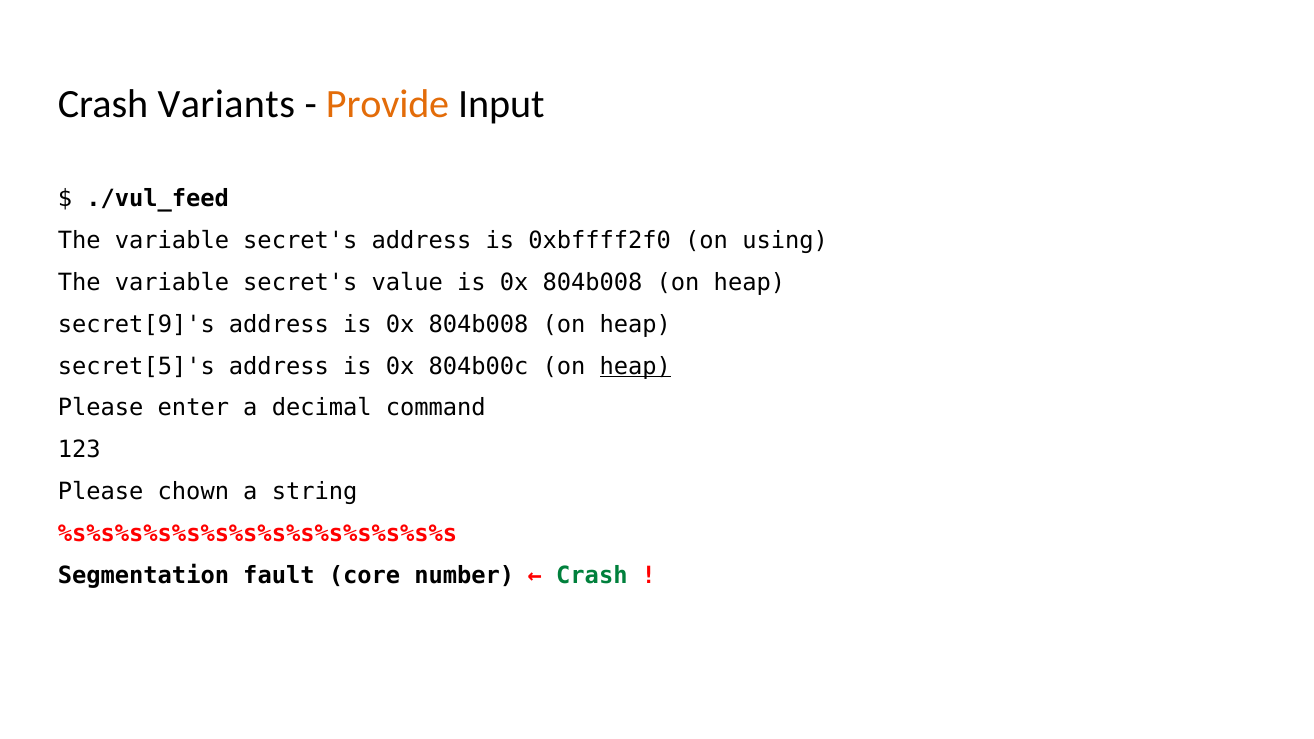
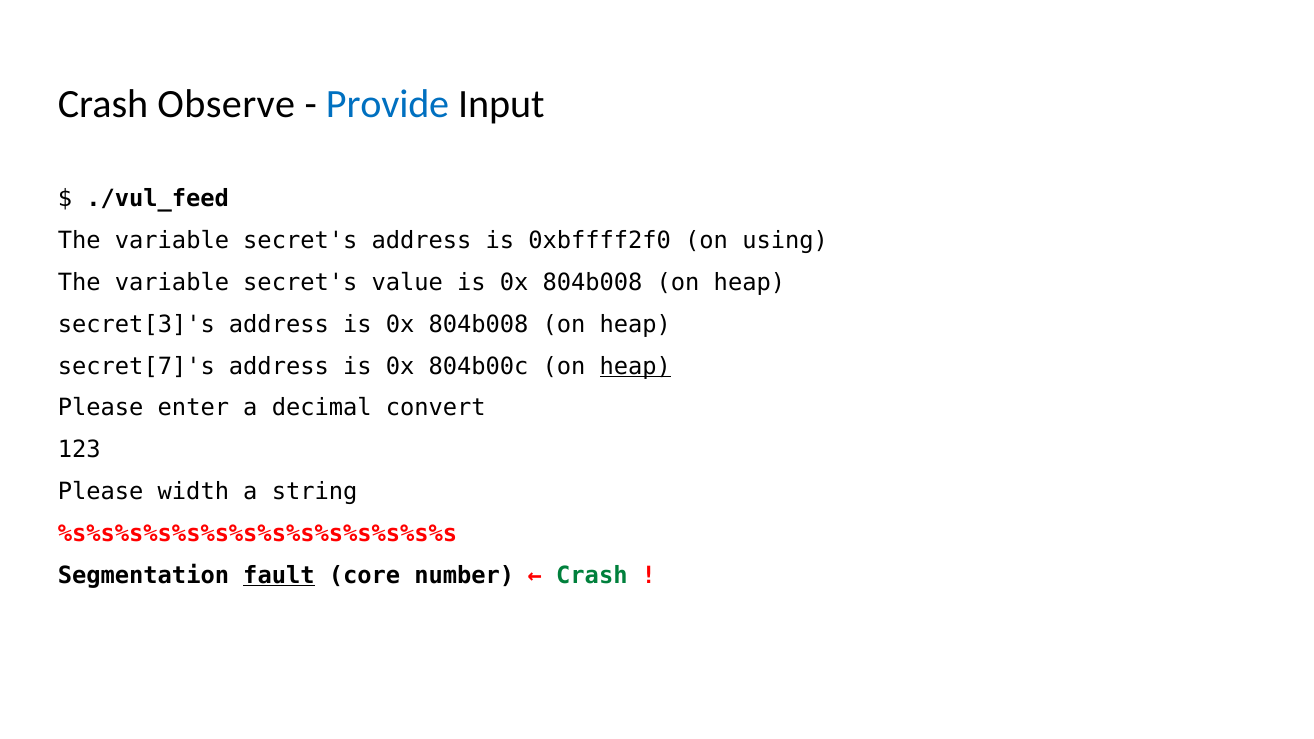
Variants: Variants -> Observe
Provide colour: orange -> blue
secret[9]'s: secret[9]'s -> secret[3]'s
secret[5]'s: secret[5]'s -> secret[7]'s
command: command -> convert
chown: chown -> width
fault underline: none -> present
